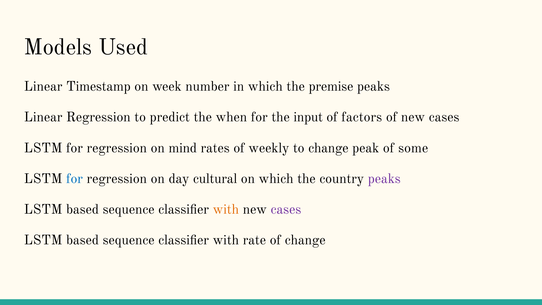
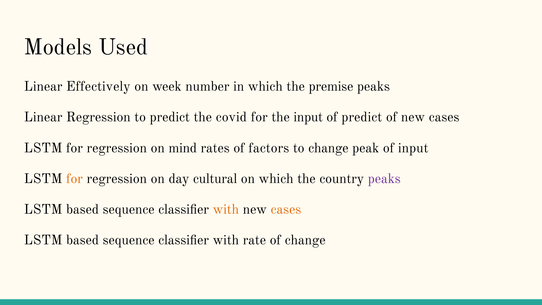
Timestamp: Timestamp -> Effectively
when: when -> covid
of factors: factors -> predict
weekly: weekly -> factors
of some: some -> input
for at (75, 179) colour: blue -> orange
cases at (286, 209) colour: purple -> orange
